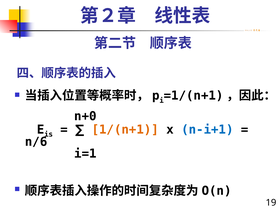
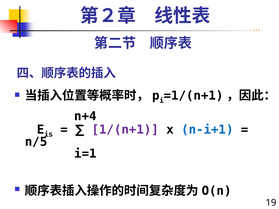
n+0: n+0 -> n+4
1/(n+1 colour: orange -> purple
n/6: n/6 -> n/5
